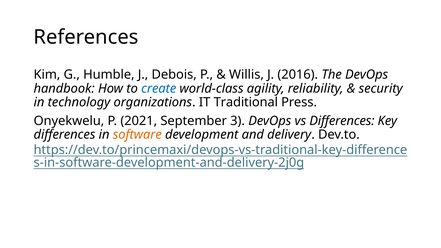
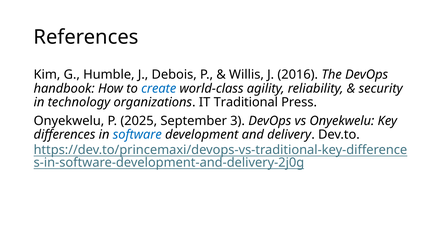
2021: 2021 -> 2025
vs Differences: Differences -> Onyekwelu
software colour: orange -> blue
